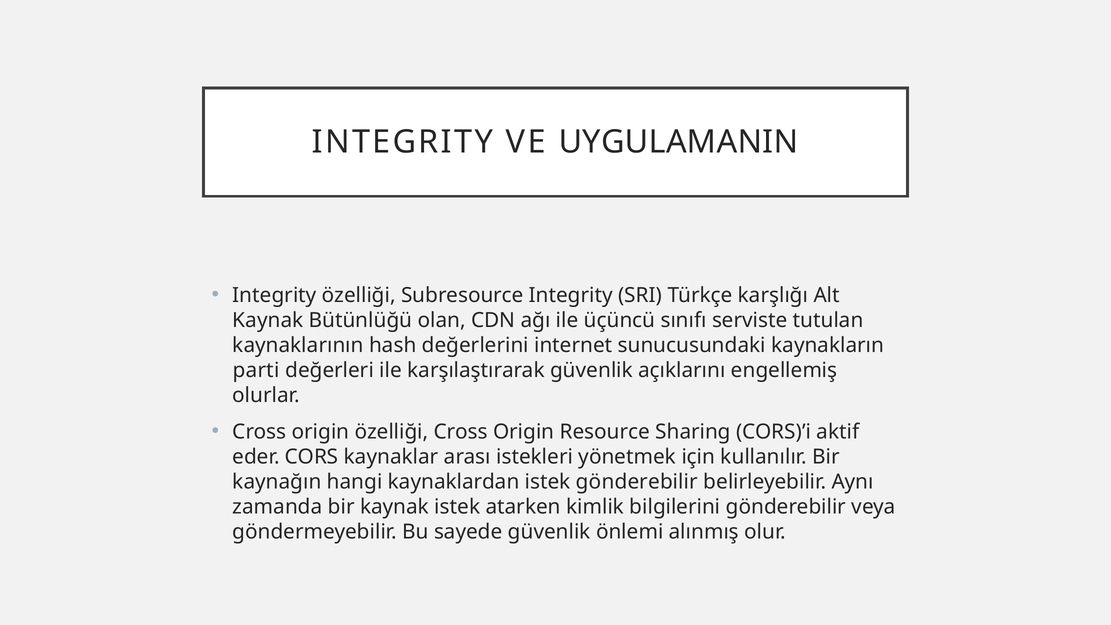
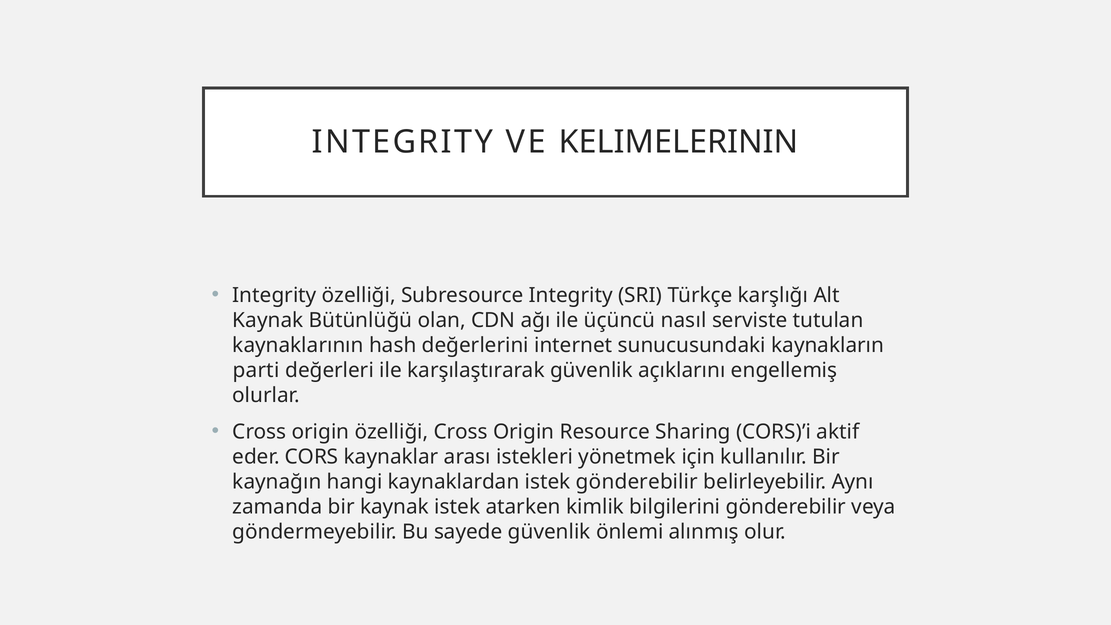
UYGULAMANIN: UYGULAMANIN -> KELIMELERININ
sınıfı: sınıfı -> nasıl
